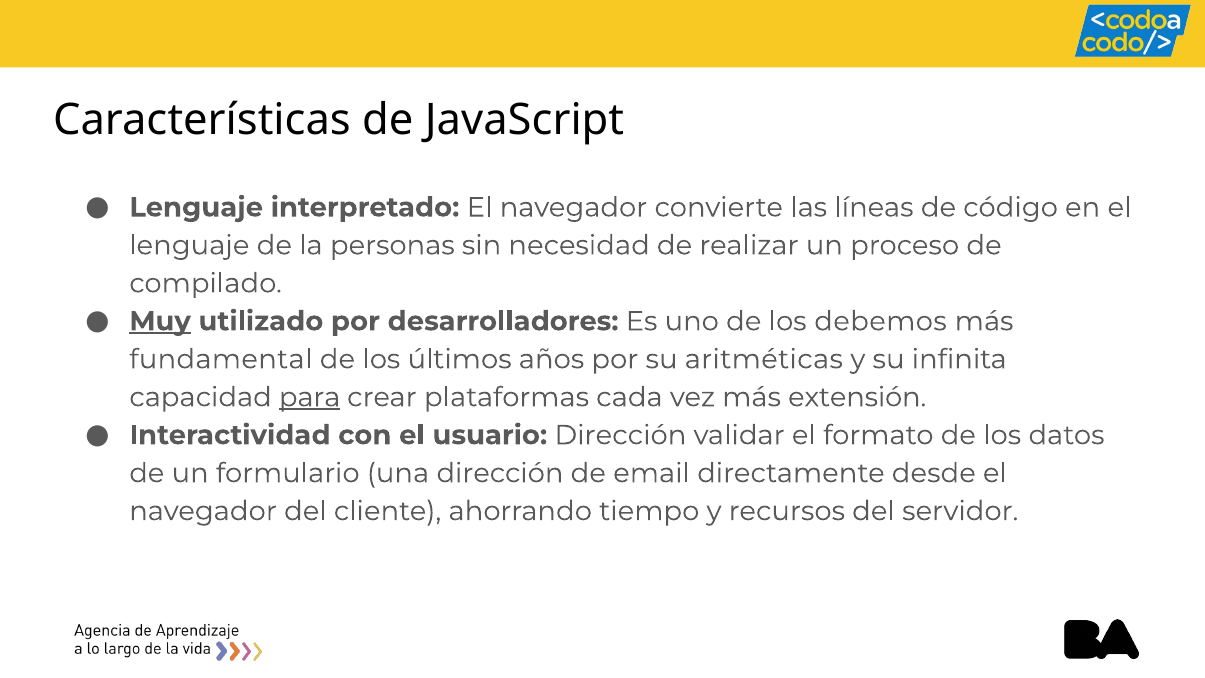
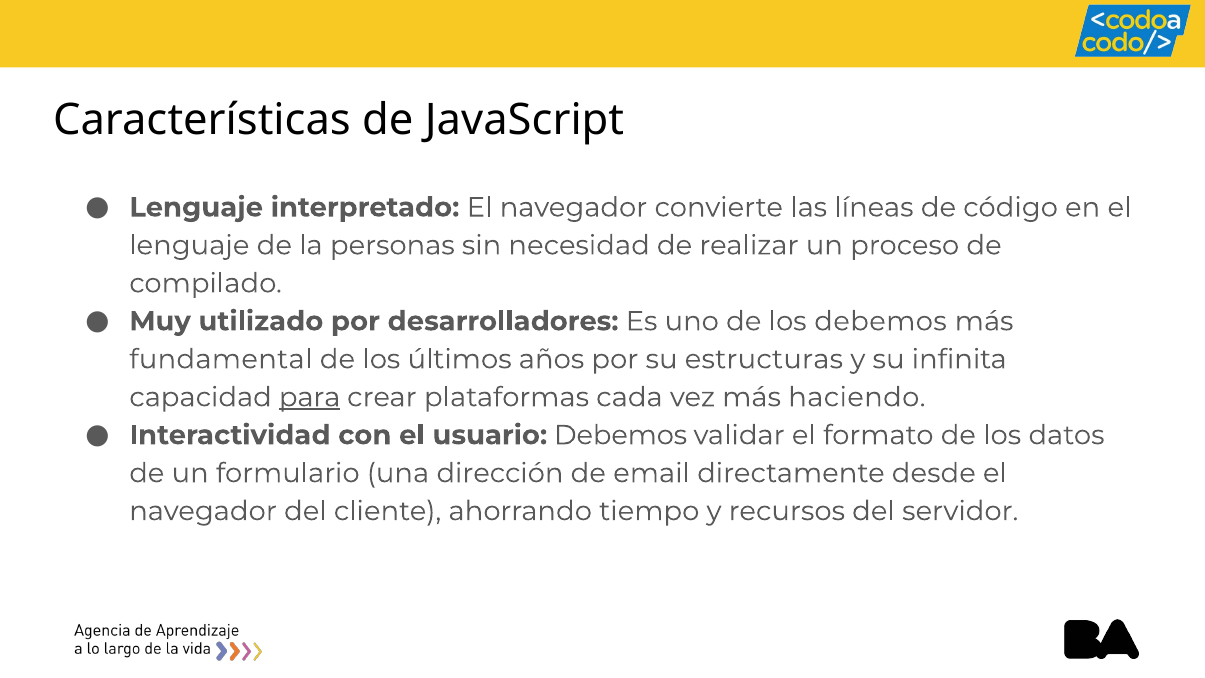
Muy underline: present -> none
aritméticas: aritméticas -> estructuras
extensión: extensión -> haciendo
usuario Dirección: Dirección -> Debemos
